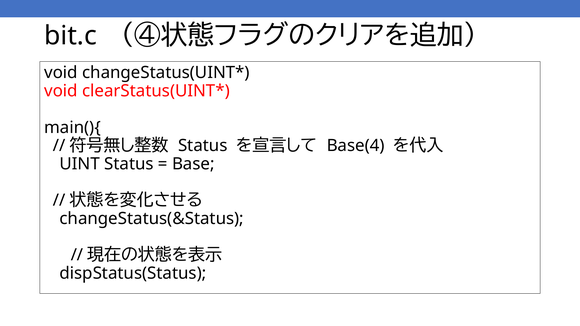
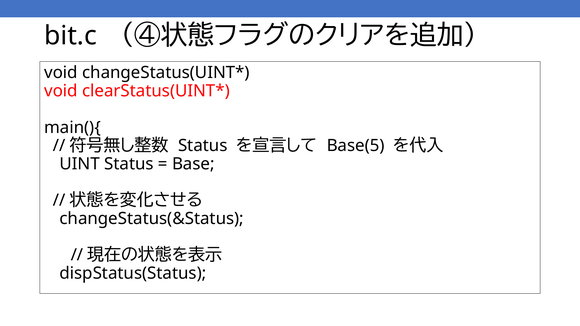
Base(4: Base(4 -> Base(5
